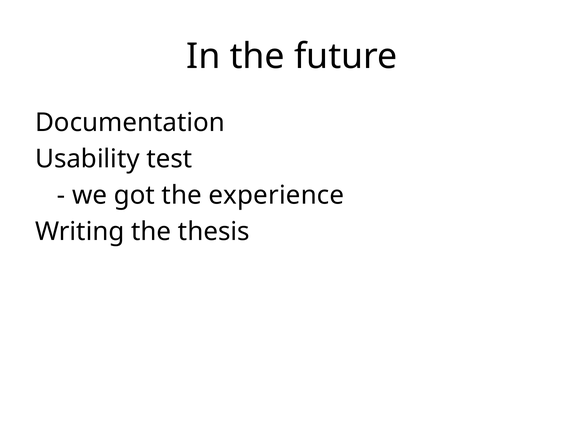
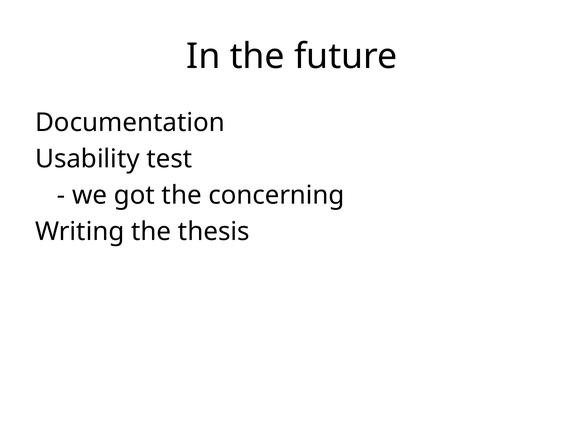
experience: experience -> concerning
